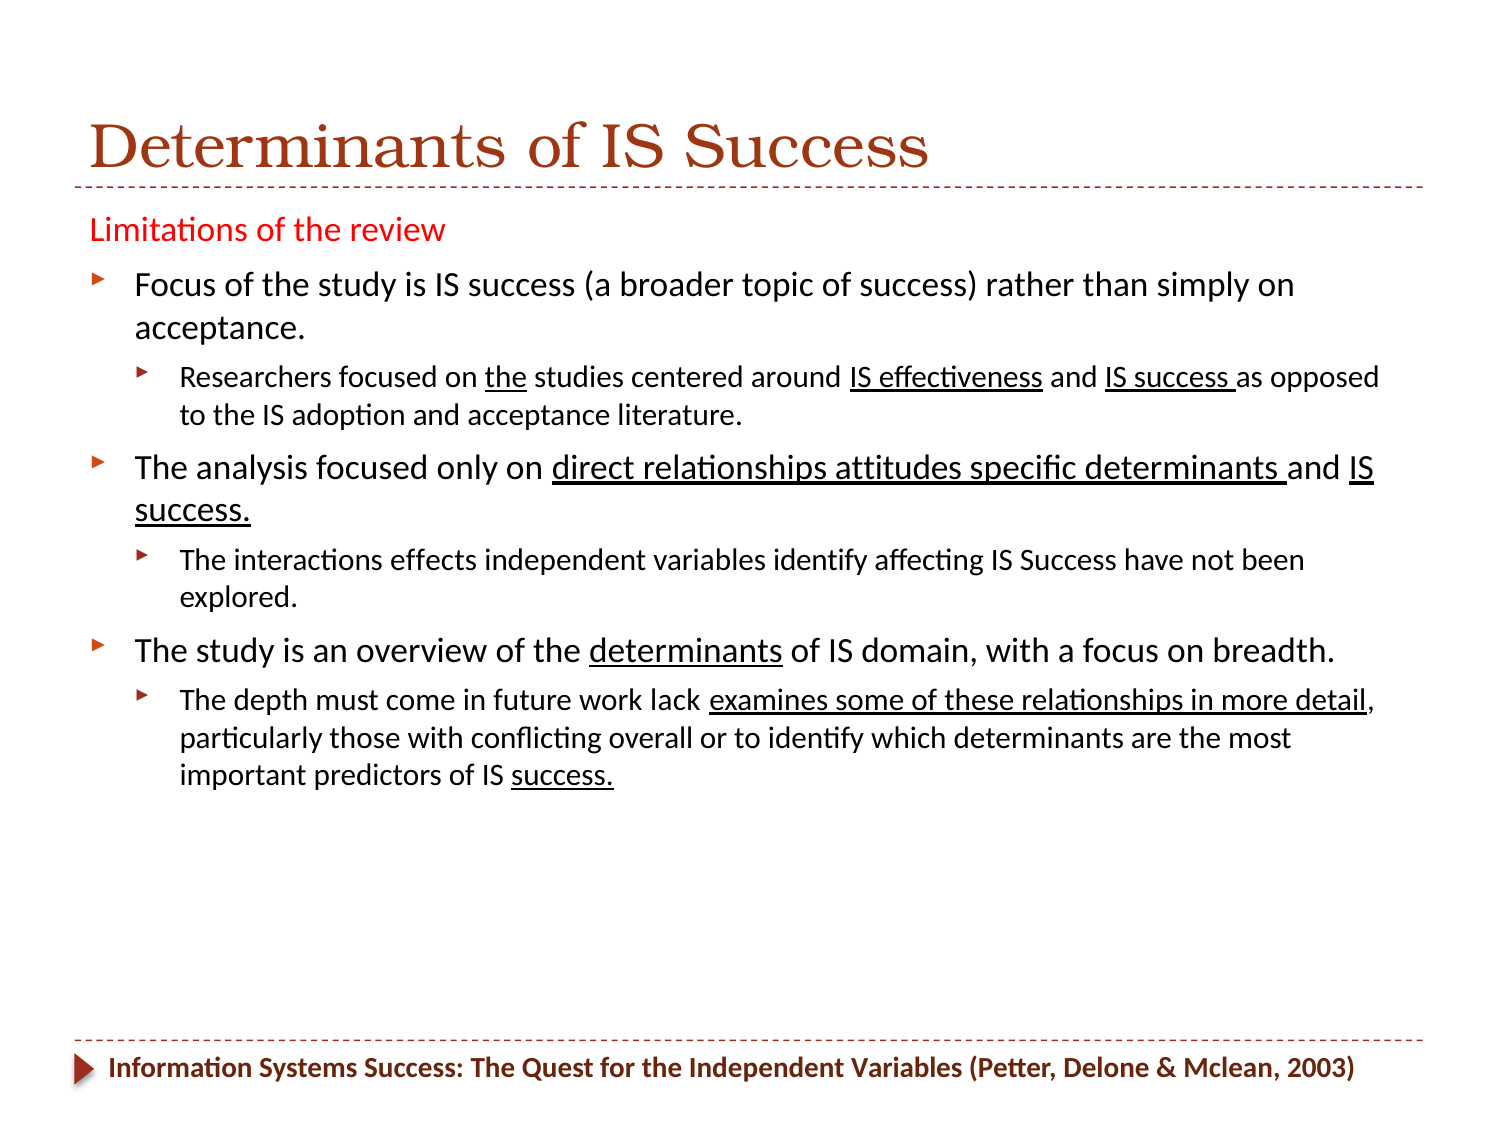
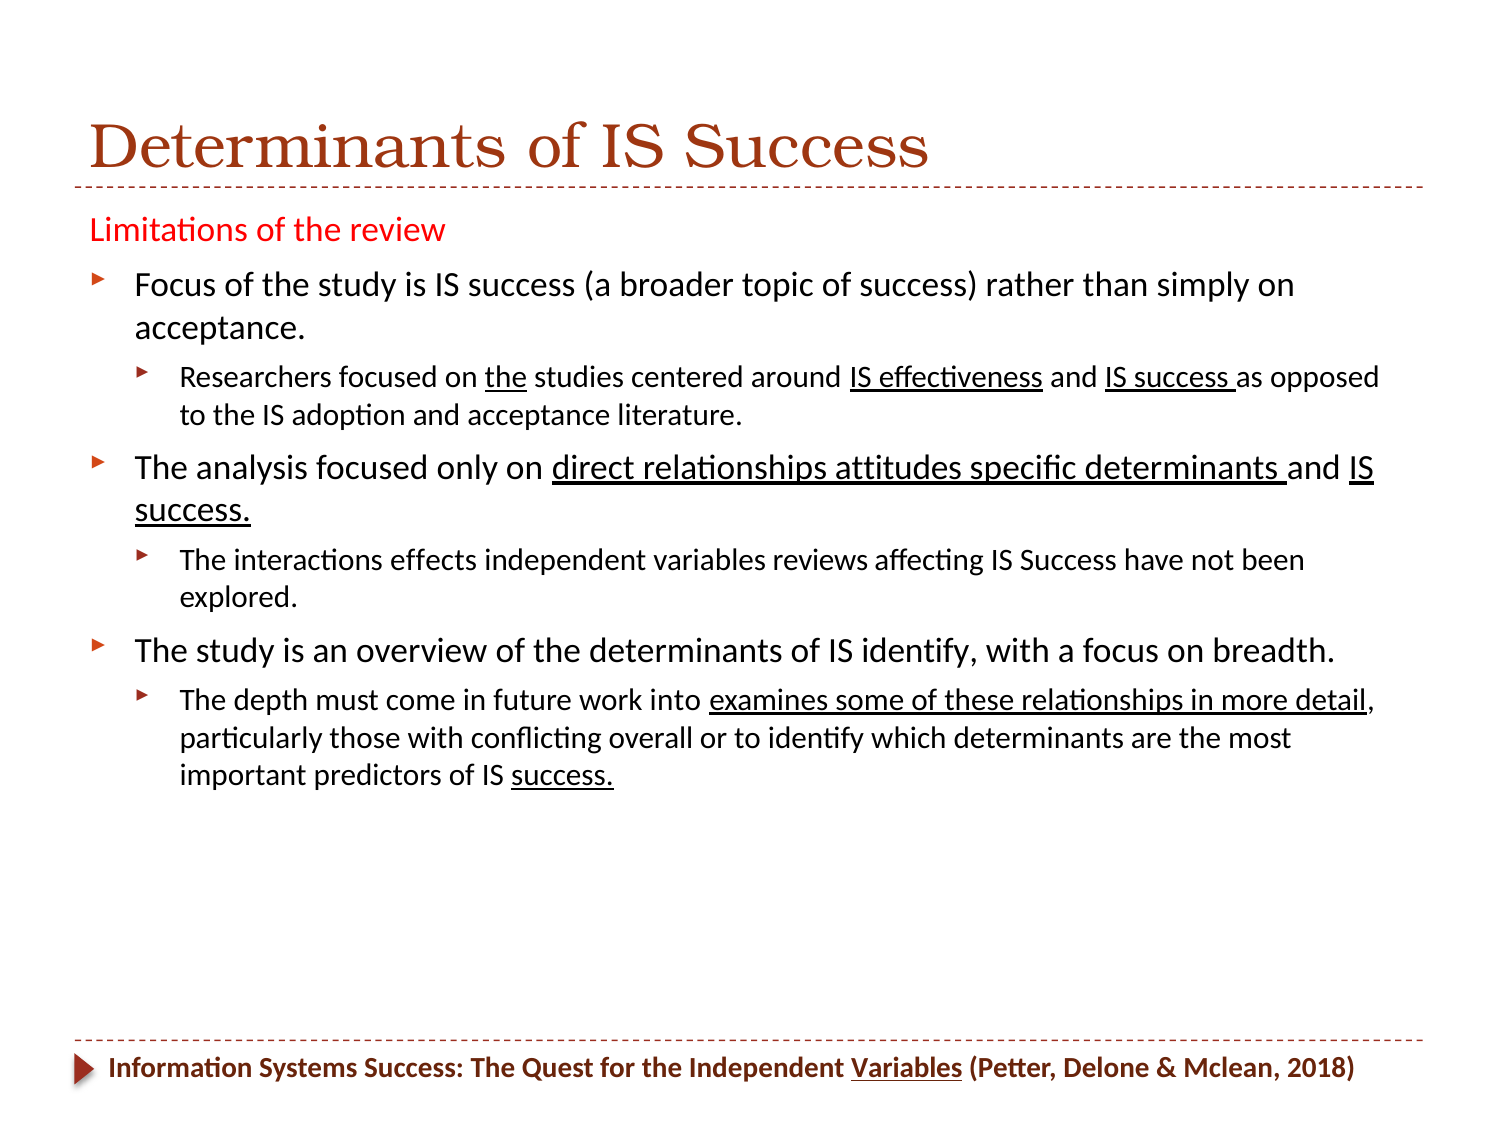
variables identify: identify -> reviews
determinants at (686, 651) underline: present -> none
IS domain: domain -> identify
lack: lack -> into
Variables at (907, 1068) underline: none -> present
2003: 2003 -> 2018
